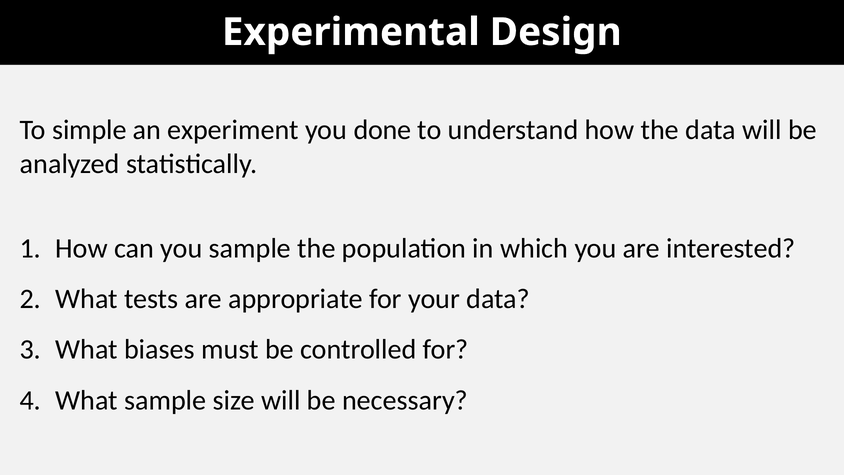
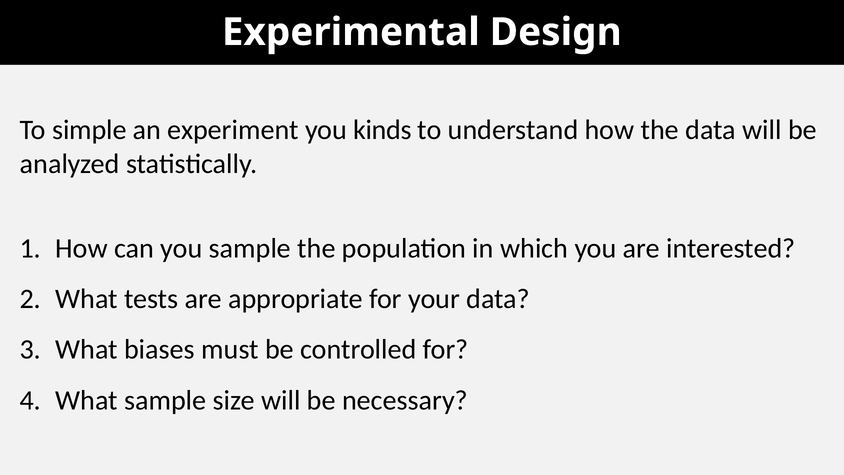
done: done -> kinds
